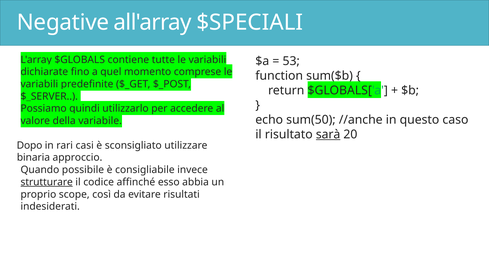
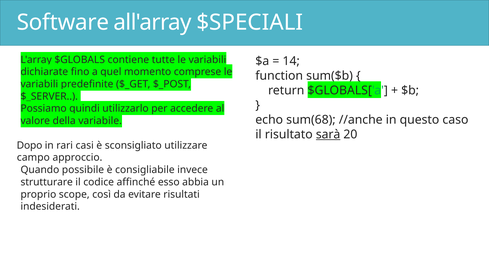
Negative: Negative -> Software
53: 53 -> 14
sum(50: sum(50 -> sum(68
binaria: binaria -> campo
strutturare underline: present -> none
